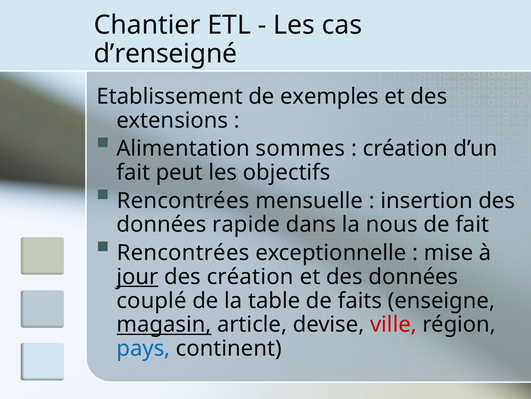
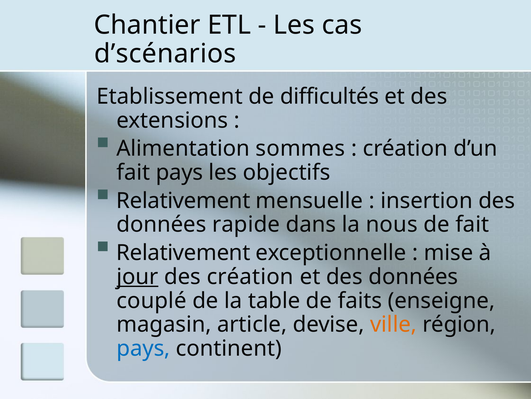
d’renseigné: d’renseigné -> d’scénarios
exemples: exemples -> difficultés
fait peut: peut -> pays
Rencontrées at (183, 200): Rencontrées -> Relativement
Rencontrées at (183, 252): Rencontrées -> Relativement
magasin underline: present -> none
ville colour: red -> orange
